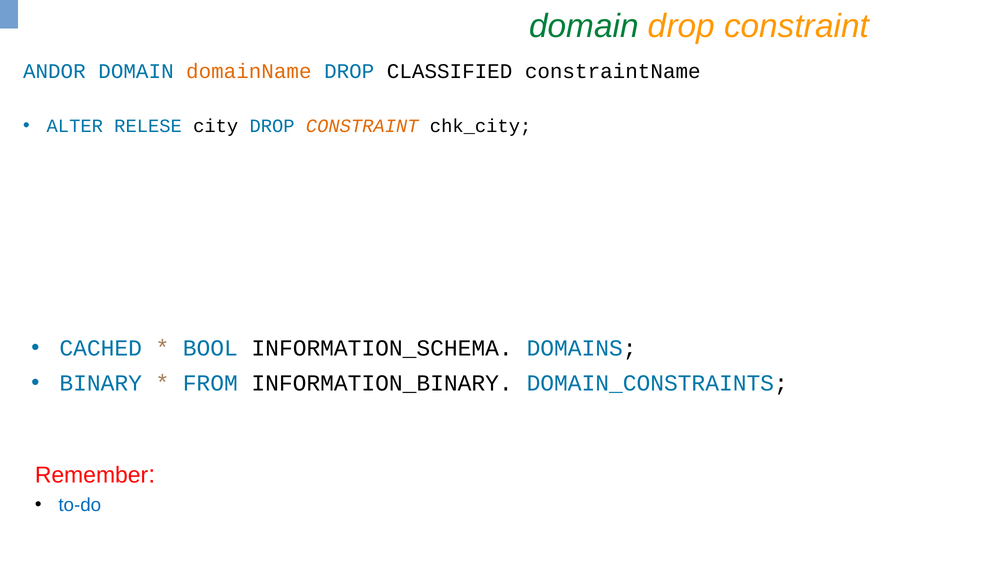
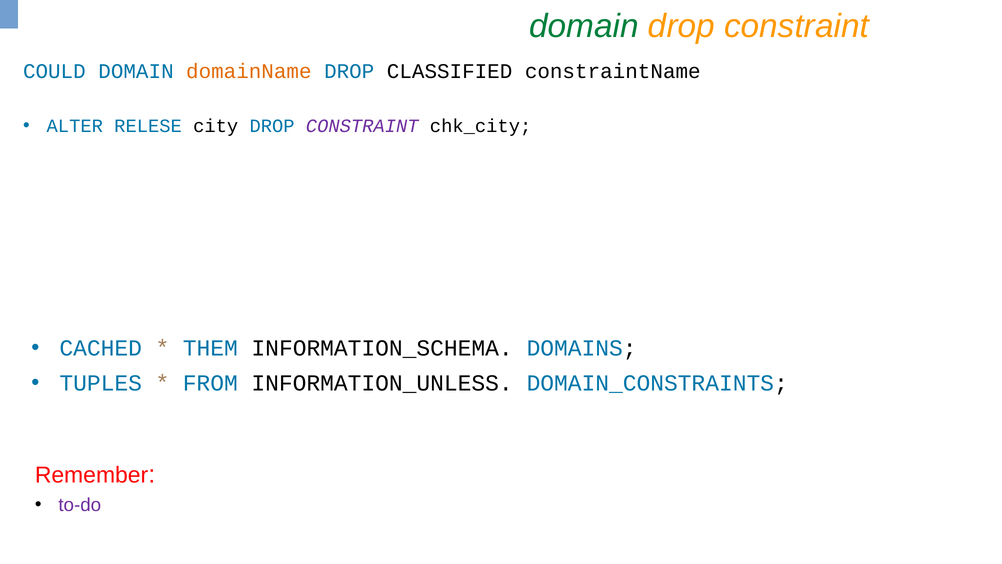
ANDOR: ANDOR -> COULD
CONSTRAINT at (362, 126) colour: orange -> purple
BOOL: BOOL -> THEM
BINARY: BINARY -> TUPLES
INFORMATION_BINARY: INFORMATION_BINARY -> INFORMATION_UNLESS
to-do colour: blue -> purple
